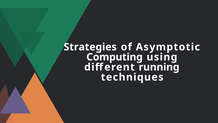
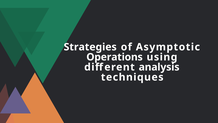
Computing: Computing -> Operations
running: running -> analysis
